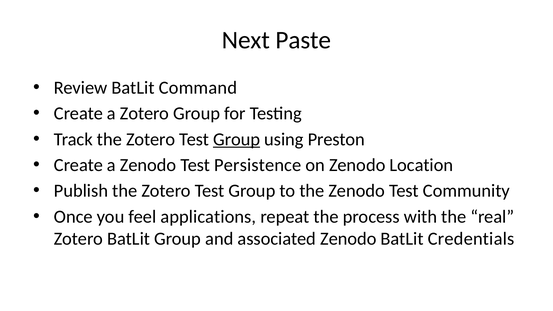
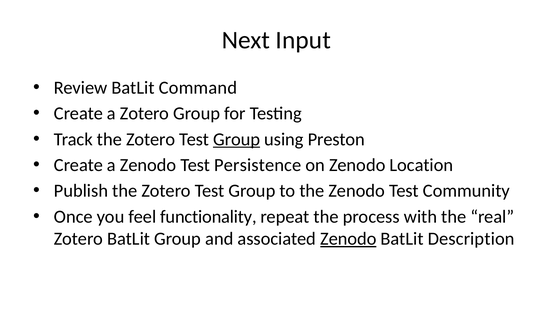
Paste: Paste -> Input
applications: applications -> functionality
Zenodo at (348, 239) underline: none -> present
Credentials: Credentials -> Description
